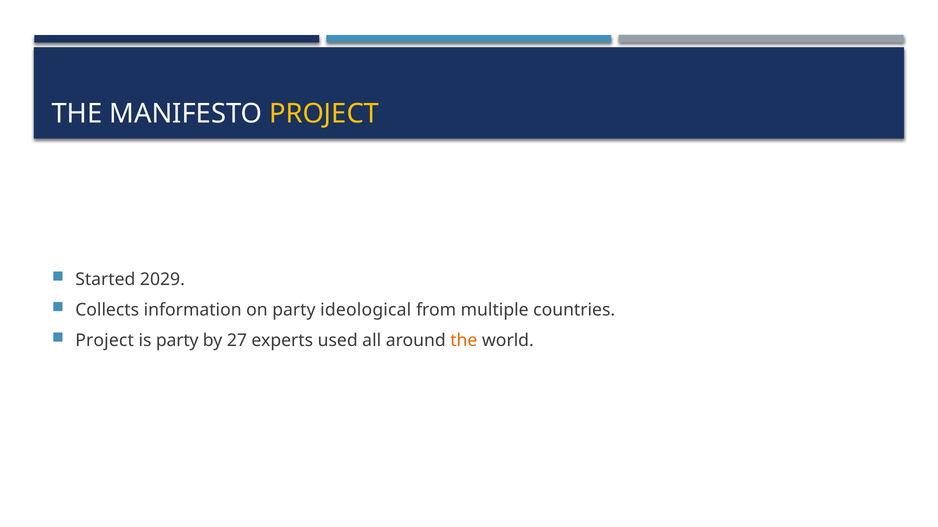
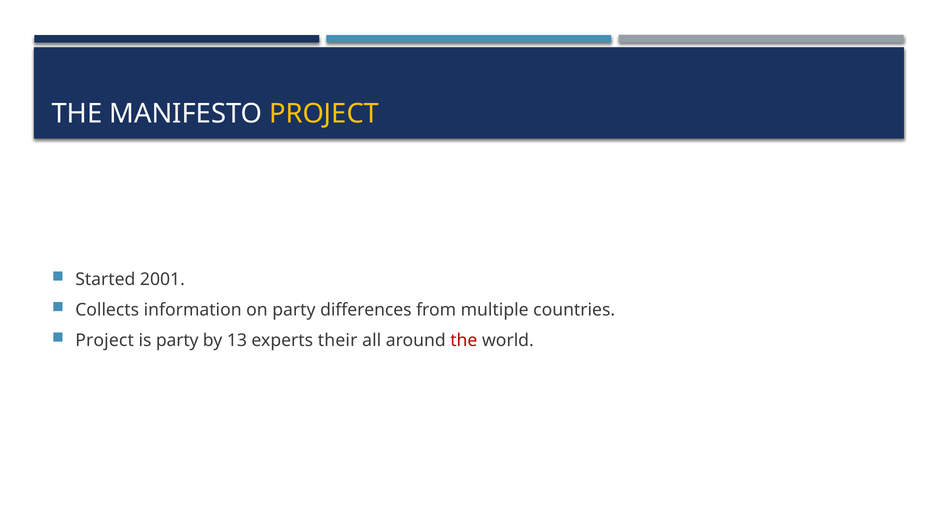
2029: 2029 -> 2001
ideological: ideological -> differences
27: 27 -> 13
used: used -> their
the at (464, 341) colour: orange -> red
